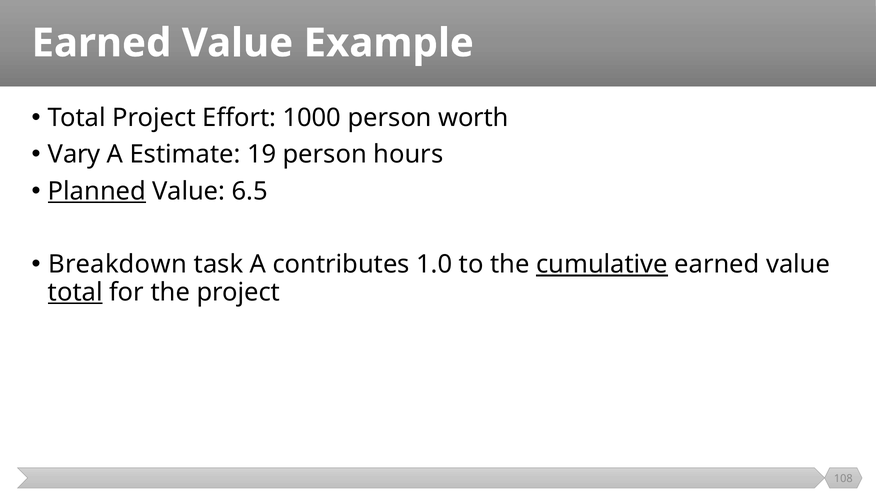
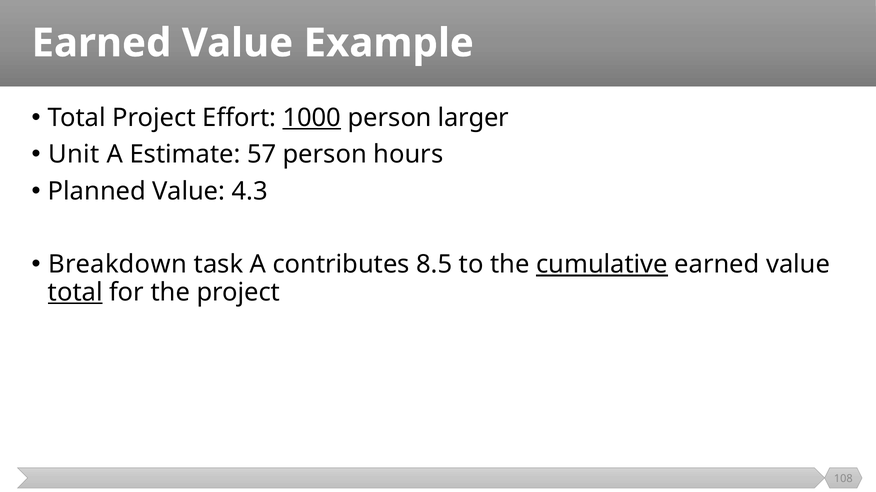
1000 underline: none -> present
worth: worth -> larger
Vary: Vary -> Unit
19: 19 -> 57
Planned underline: present -> none
6.5: 6.5 -> 4.3
1.0: 1.0 -> 8.5
